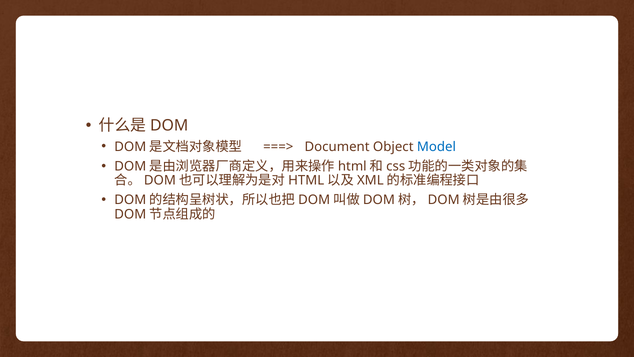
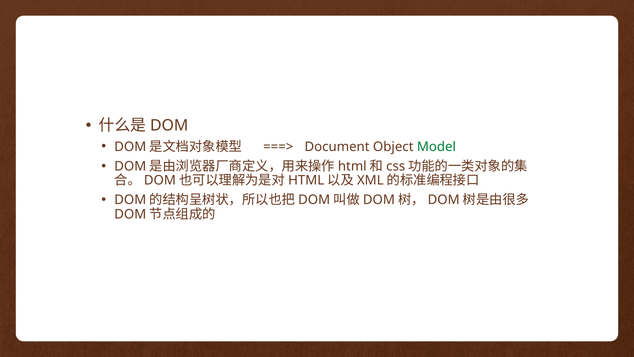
Model colour: blue -> green
